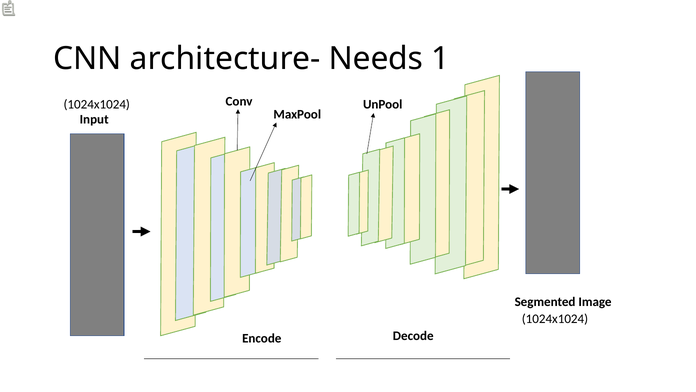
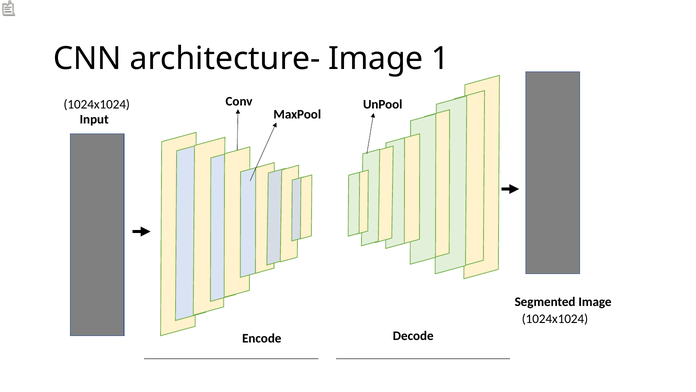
architecture- Needs: Needs -> Image
